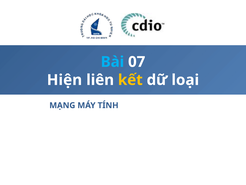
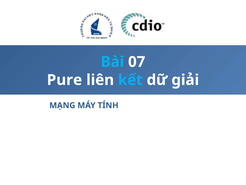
Hiện: Hiện -> Pure
kết colour: yellow -> light blue
loại: loại -> giải
